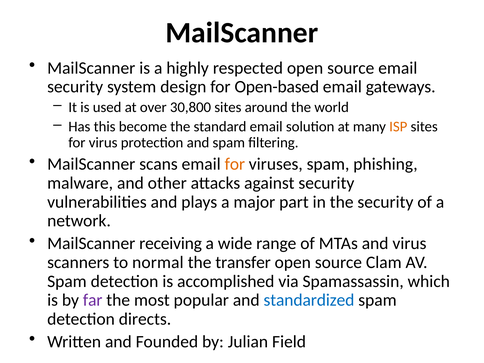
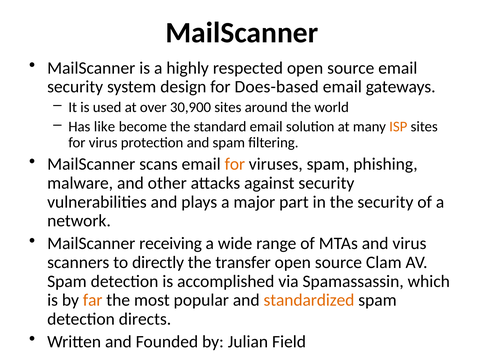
Open-based: Open-based -> Does-based
30,800: 30,800 -> 30,900
this: this -> like
normal: normal -> directly
far colour: purple -> orange
standardized colour: blue -> orange
